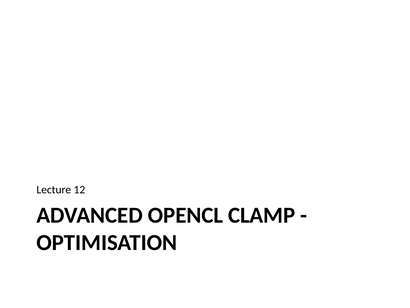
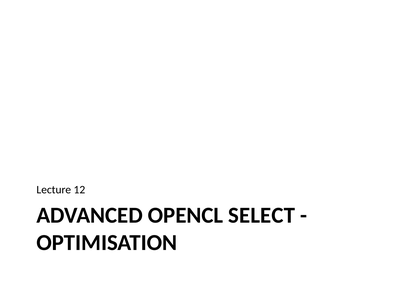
CLAMP: CLAMP -> SELECT
